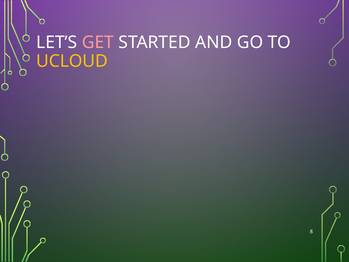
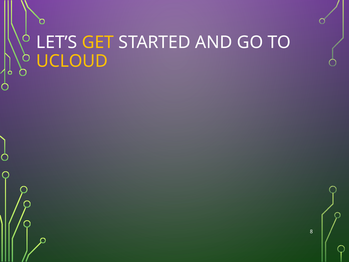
GET colour: pink -> yellow
